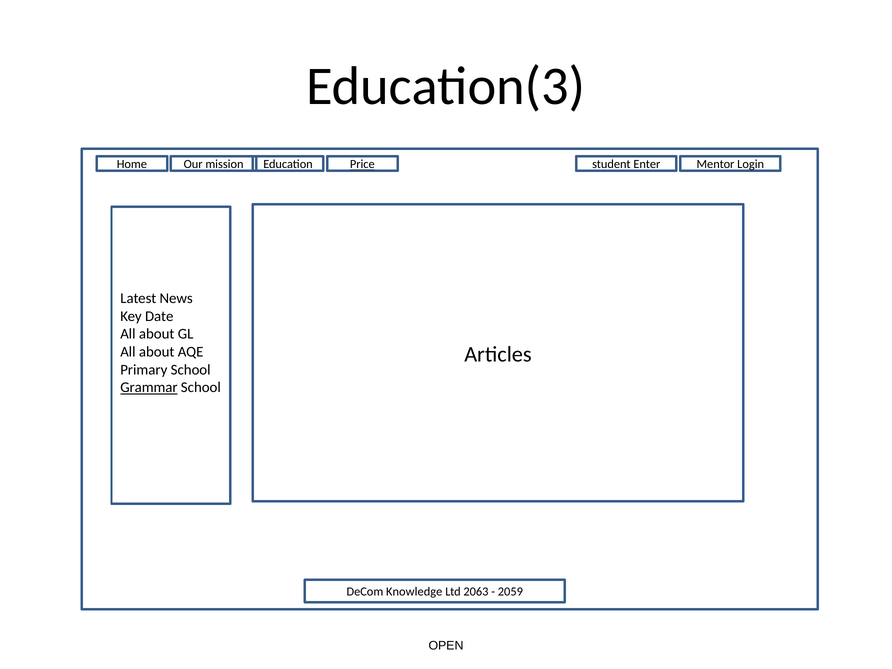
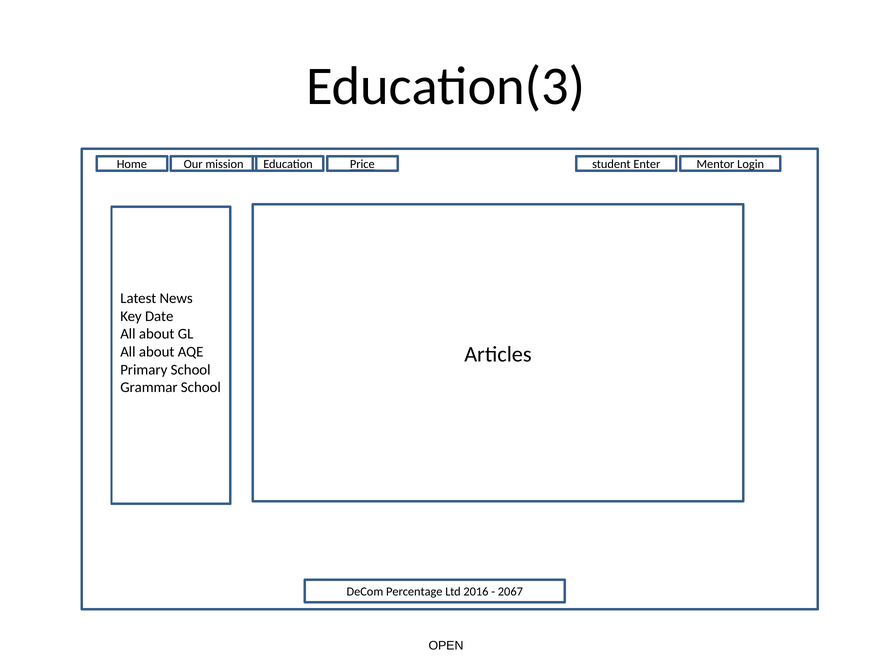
Grammar underline: present -> none
Knowledge: Knowledge -> Percentage
2063: 2063 -> 2016
2059: 2059 -> 2067
